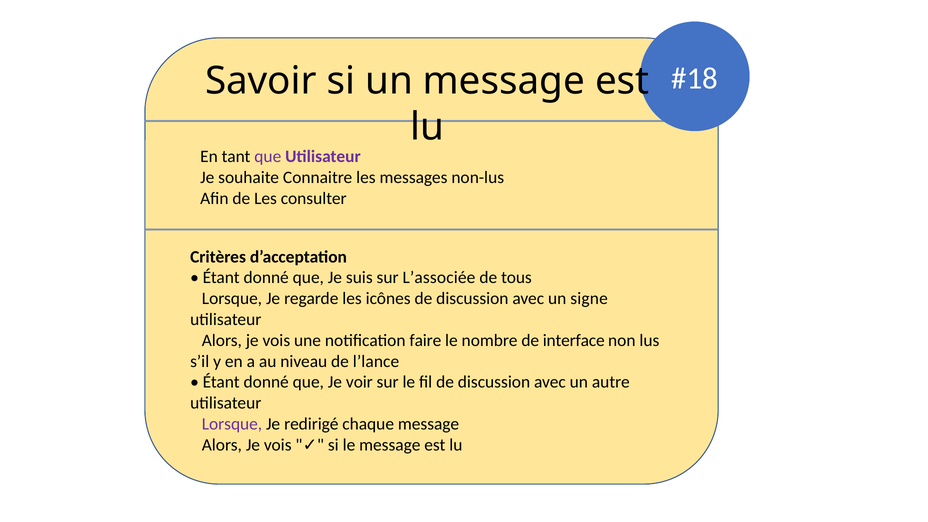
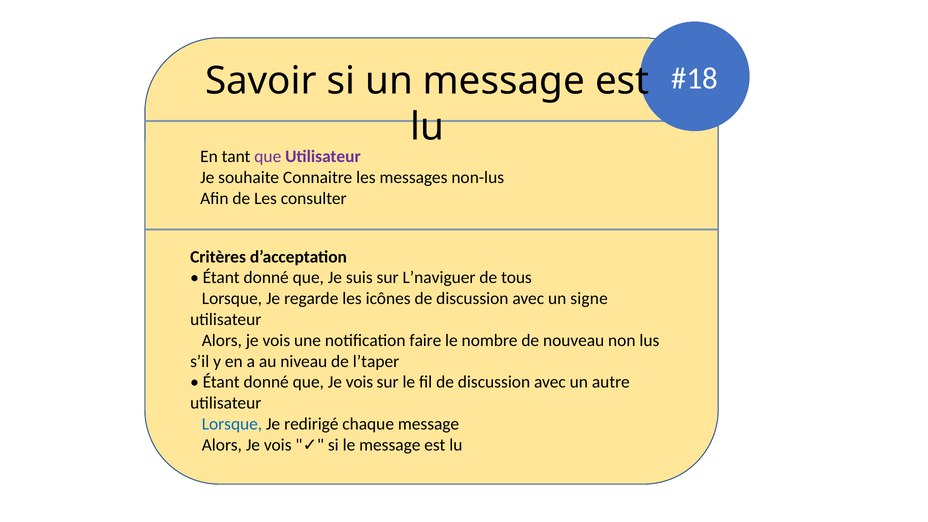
L’associée: L’associée -> L’naviguer
interface: interface -> nouveau
l’lance: l’lance -> l’taper
que Je voir: voir -> vois
Lorsque at (232, 424) colour: purple -> blue
